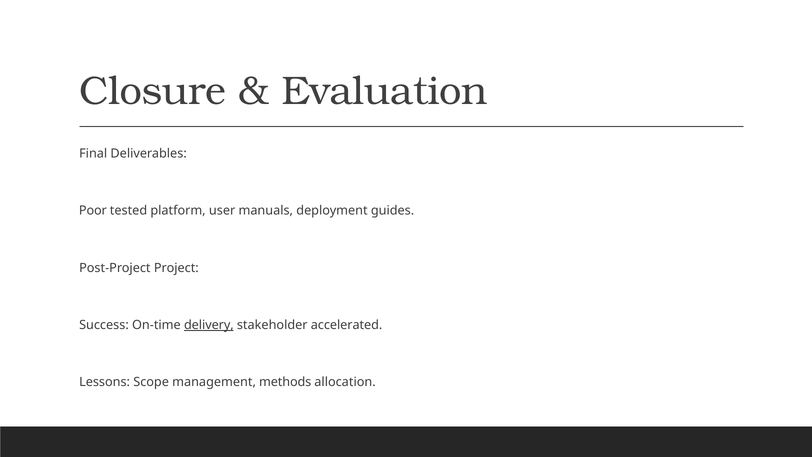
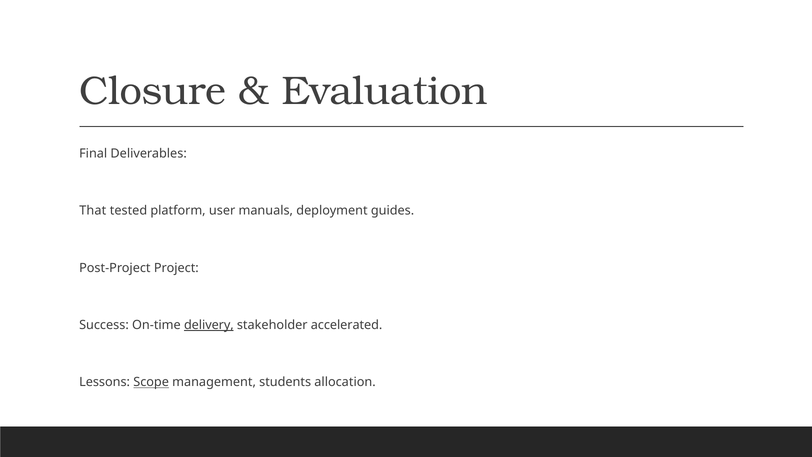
Poor: Poor -> That
Scope underline: none -> present
methods: methods -> students
